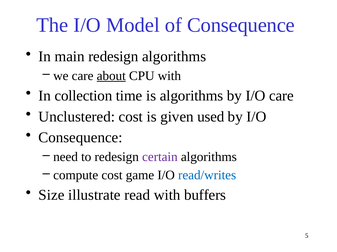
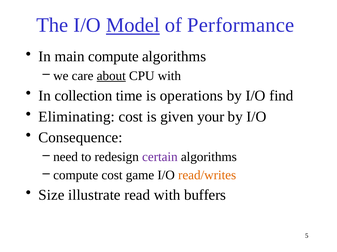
Model underline: none -> present
of Consequence: Consequence -> Performance
main redesign: redesign -> compute
is algorithms: algorithms -> operations
I/O care: care -> find
Unclustered: Unclustered -> Eliminating
used: used -> your
read/writes colour: blue -> orange
